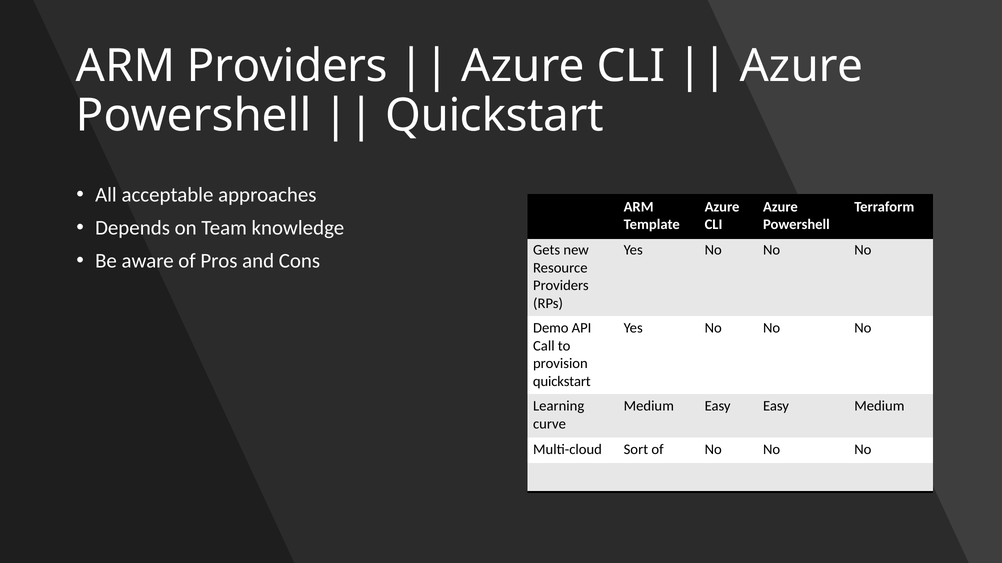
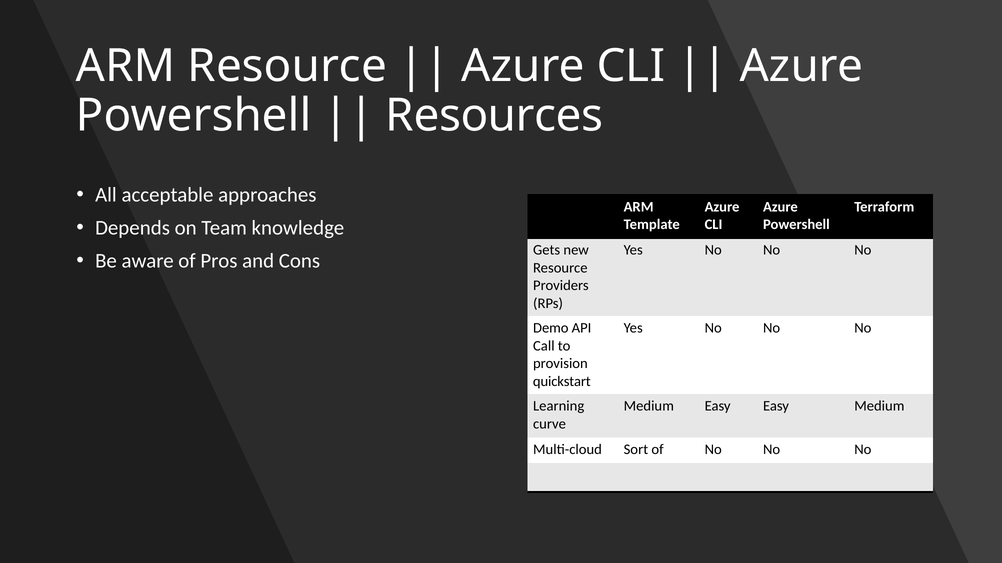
ARM Providers: Providers -> Resource
Quickstart at (494, 116): Quickstart -> Resources
